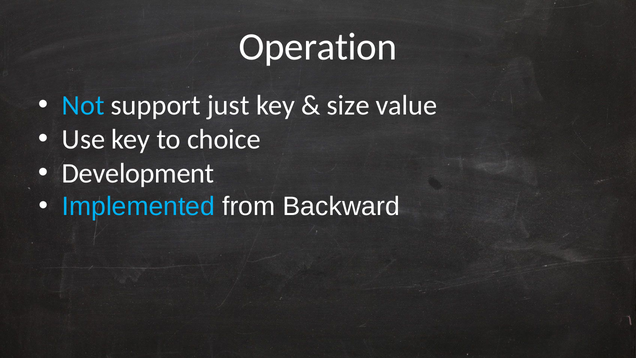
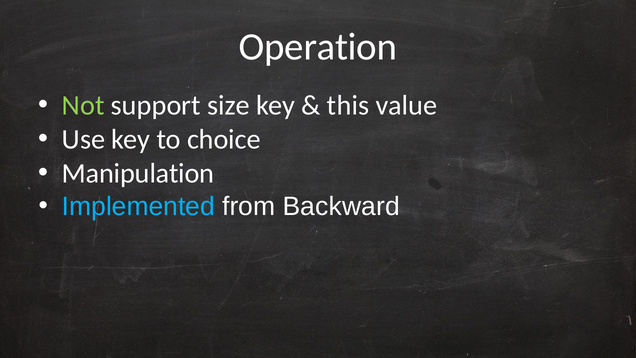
Not colour: light blue -> light green
just: just -> size
size: size -> this
Development: Development -> Manipulation
